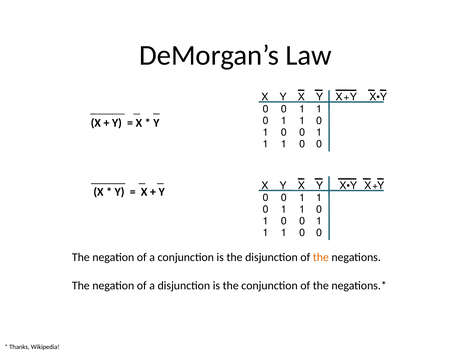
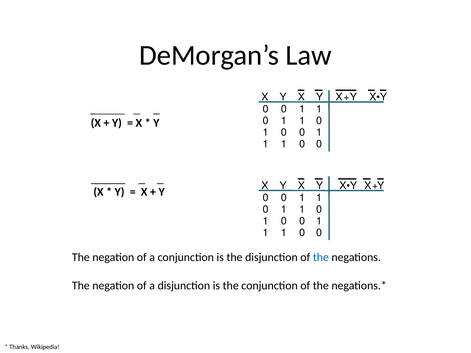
the at (321, 257) colour: orange -> blue
